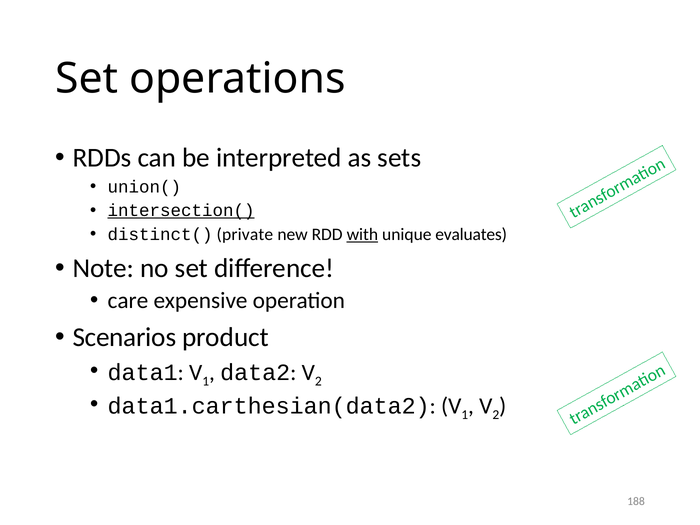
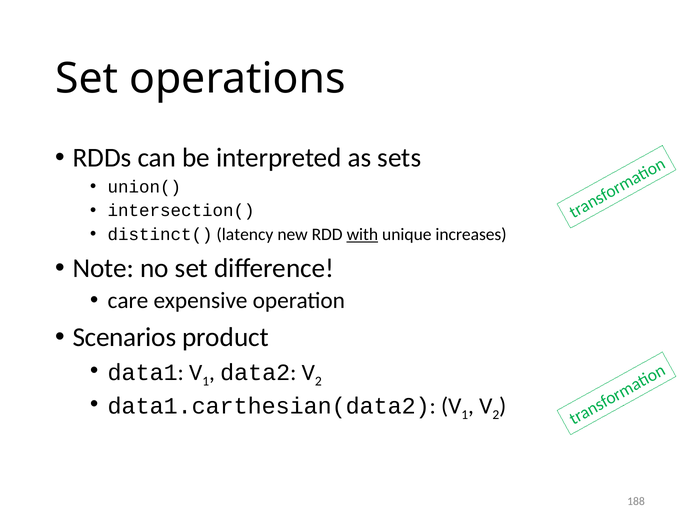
intersection( underline: present -> none
private: private -> latency
evaluates: evaluates -> increases
